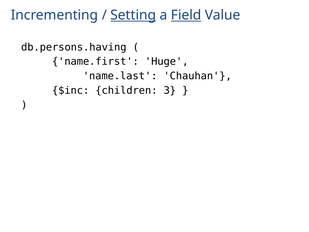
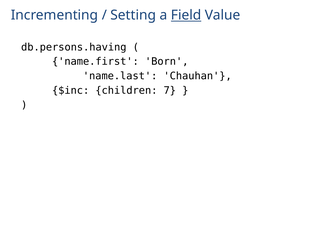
Setting underline: present -> none
Huge: Huge -> Born
3: 3 -> 7
